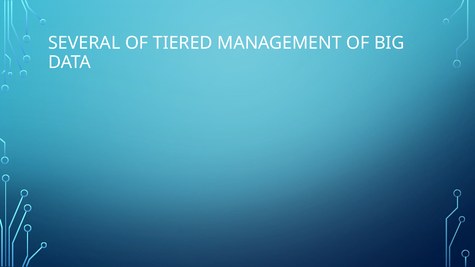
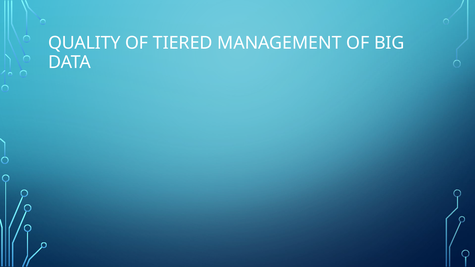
SEVERAL: SEVERAL -> QUALITY
